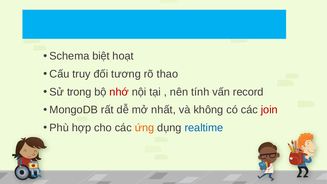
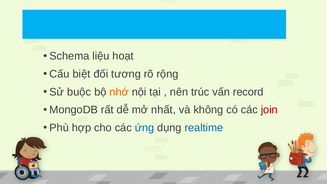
biệt: biệt -> liệu
truy: truy -> biệt
thao: thao -> rộng
trong: trong -> buộc
nhớ colour: red -> orange
tính: tính -> trúc
ứng colour: orange -> blue
